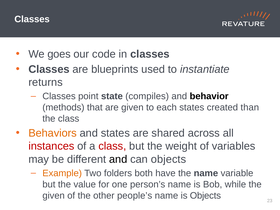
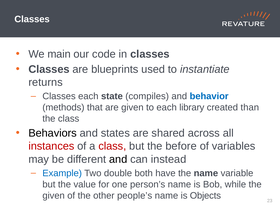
goes: goes -> main
Classes point: point -> each
behavior colour: black -> blue
each states: states -> library
Behaviors colour: orange -> black
weight: weight -> before
can objects: objects -> instead
Example colour: orange -> blue
folders: folders -> double
